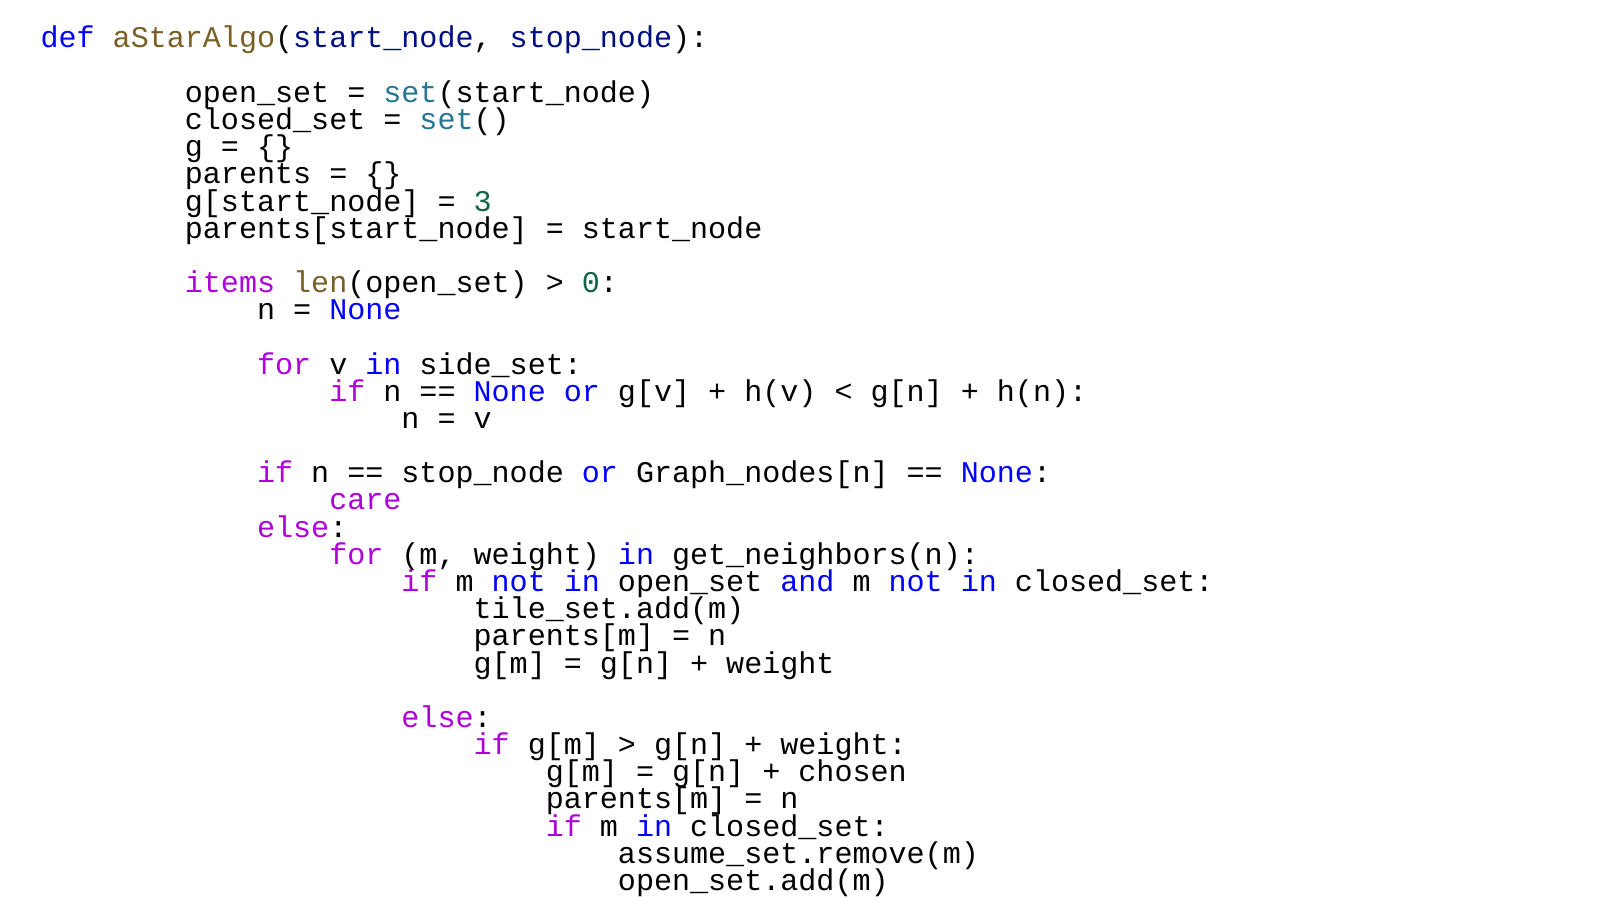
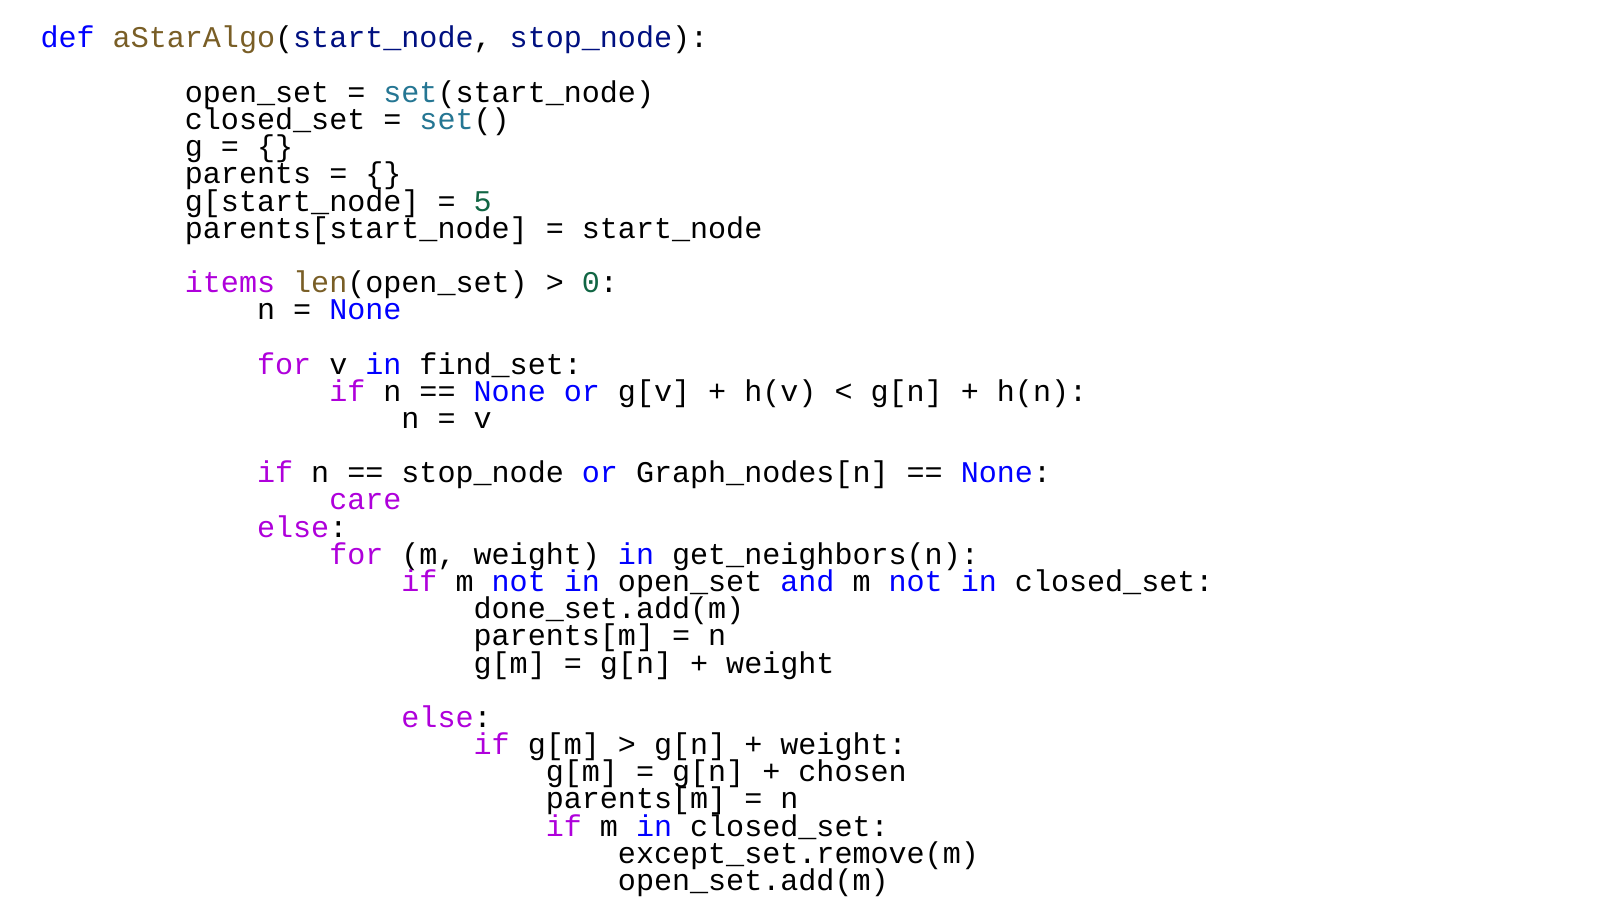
3: 3 -> 5
side_set: side_set -> find_set
tile_set.add(m: tile_set.add(m -> done_set.add(m
assume_set.remove(m: assume_set.remove(m -> except_set.remove(m
